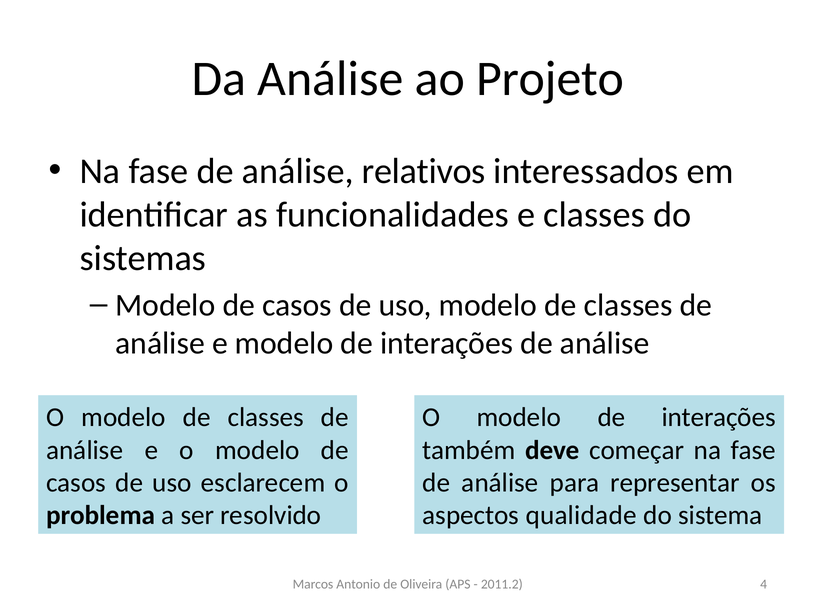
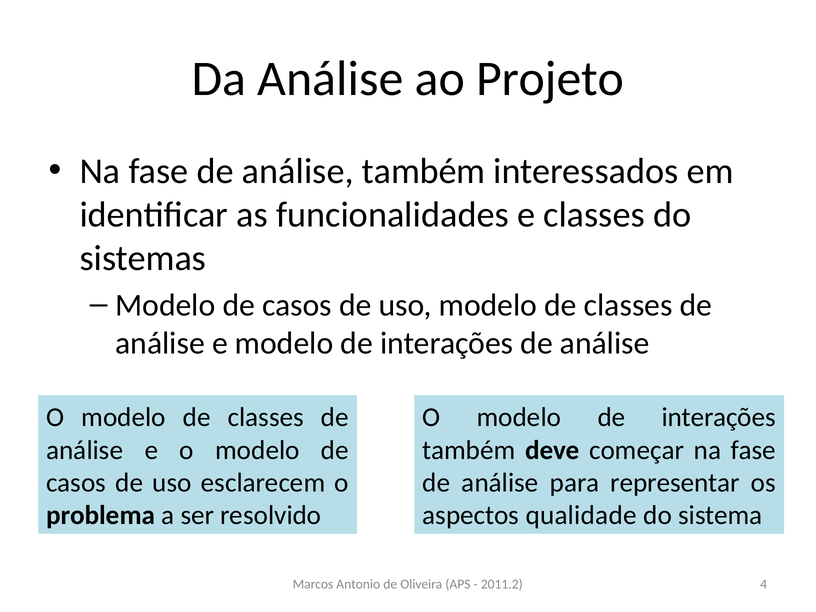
análise relativos: relativos -> também
